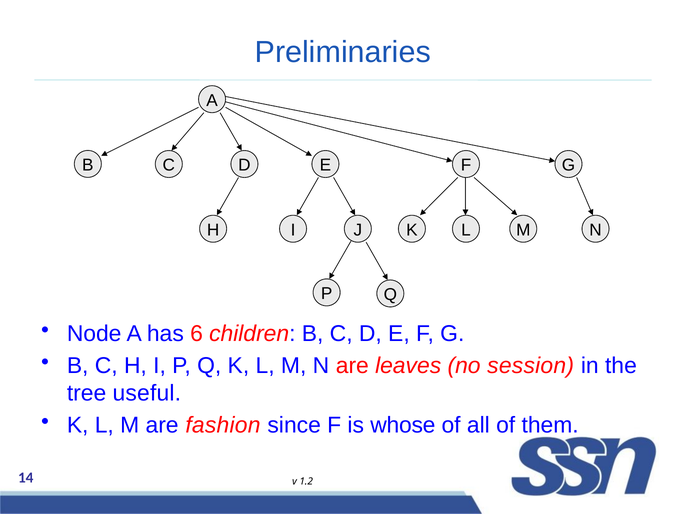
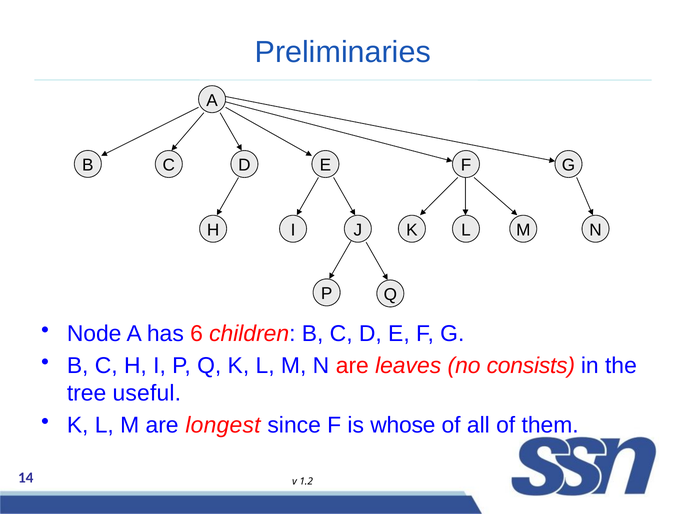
session: session -> consists
fashion: fashion -> longest
